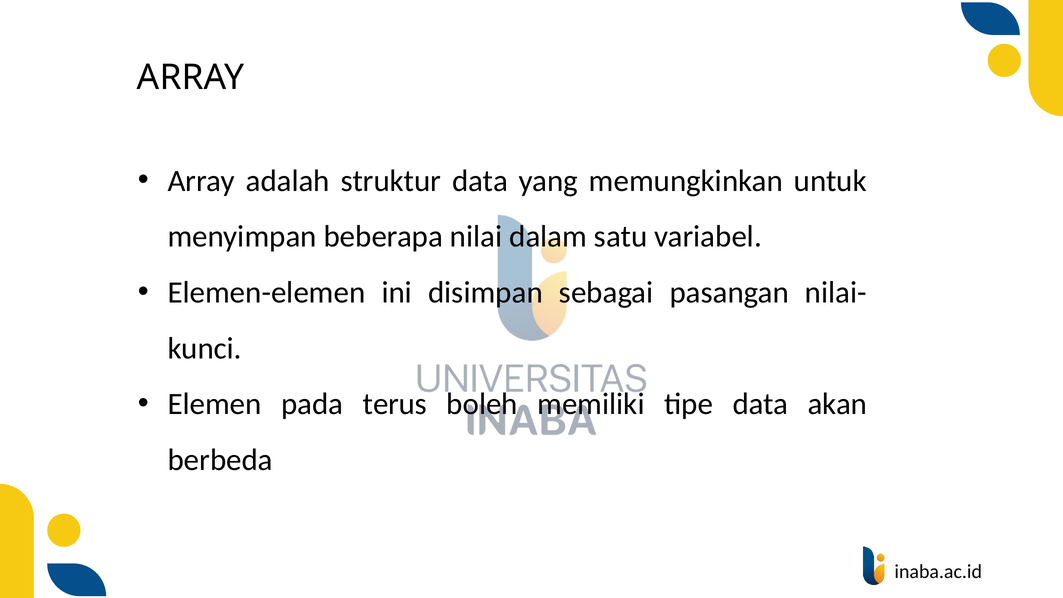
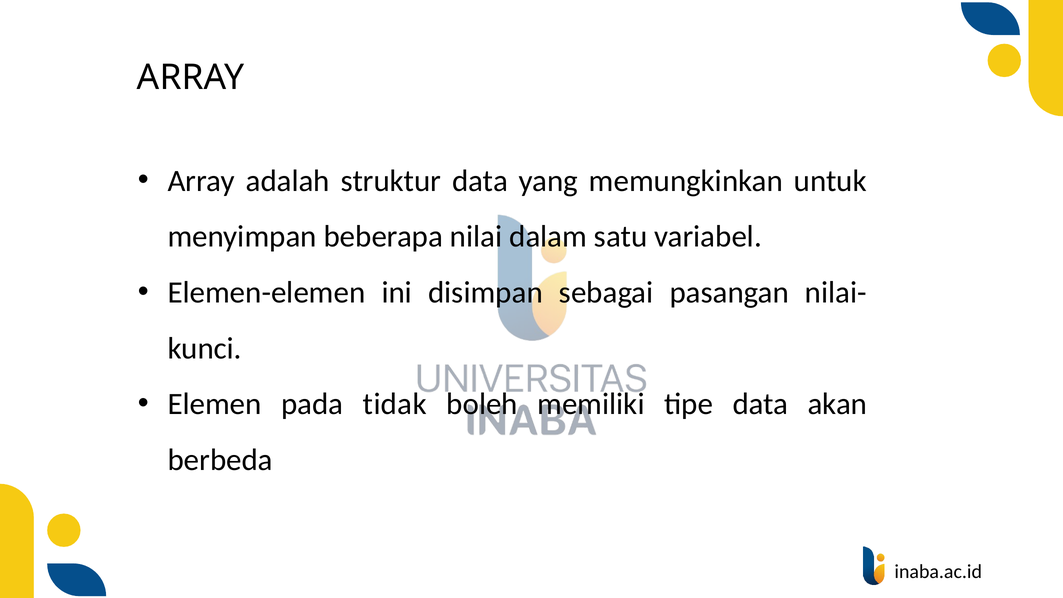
terus: terus -> tidak
